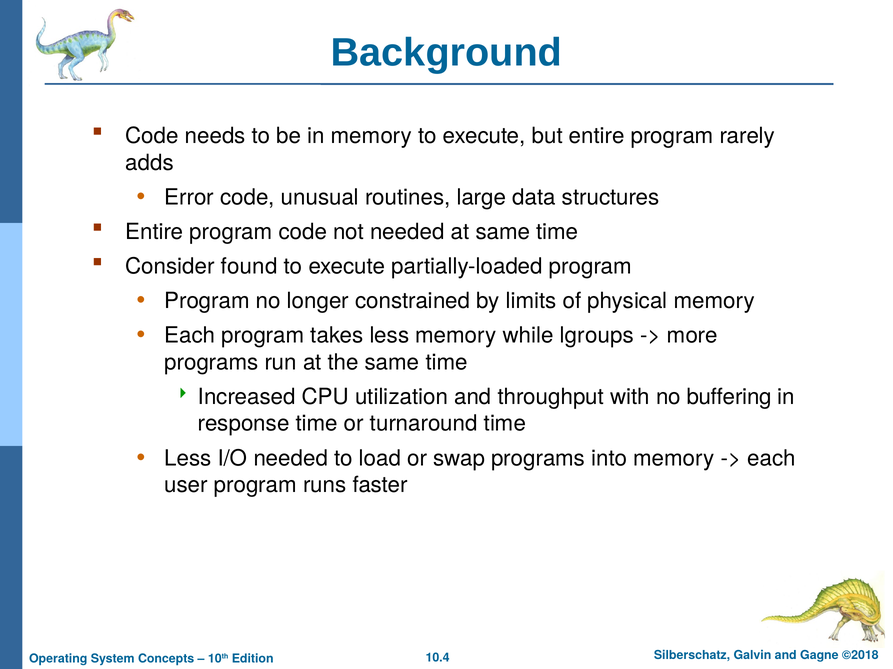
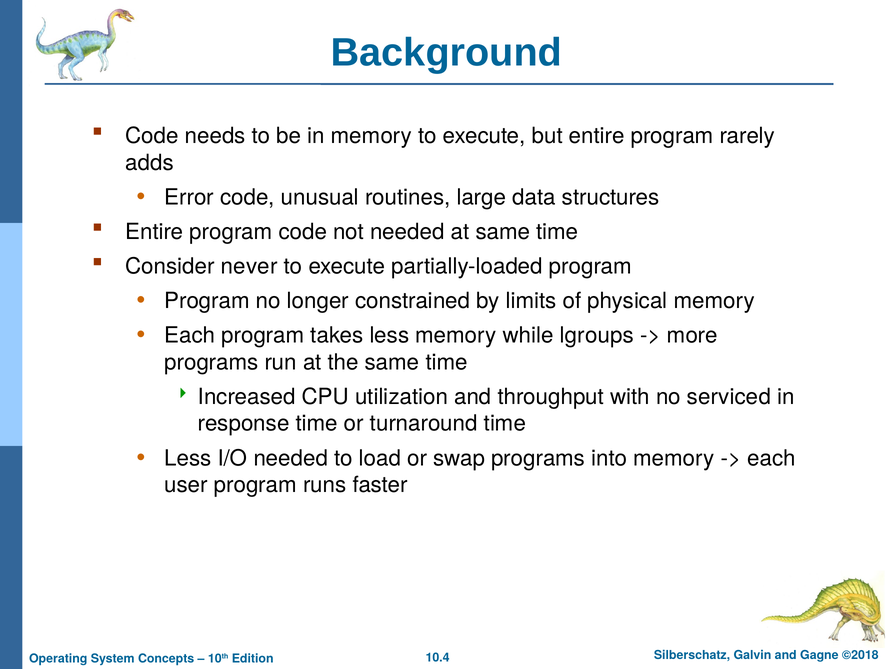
found: found -> never
buffering: buffering -> serviced
